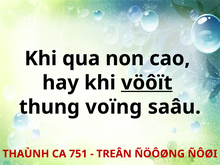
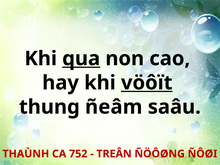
qua underline: none -> present
voïng: voïng -> ñeâm
751: 751 -> 752
